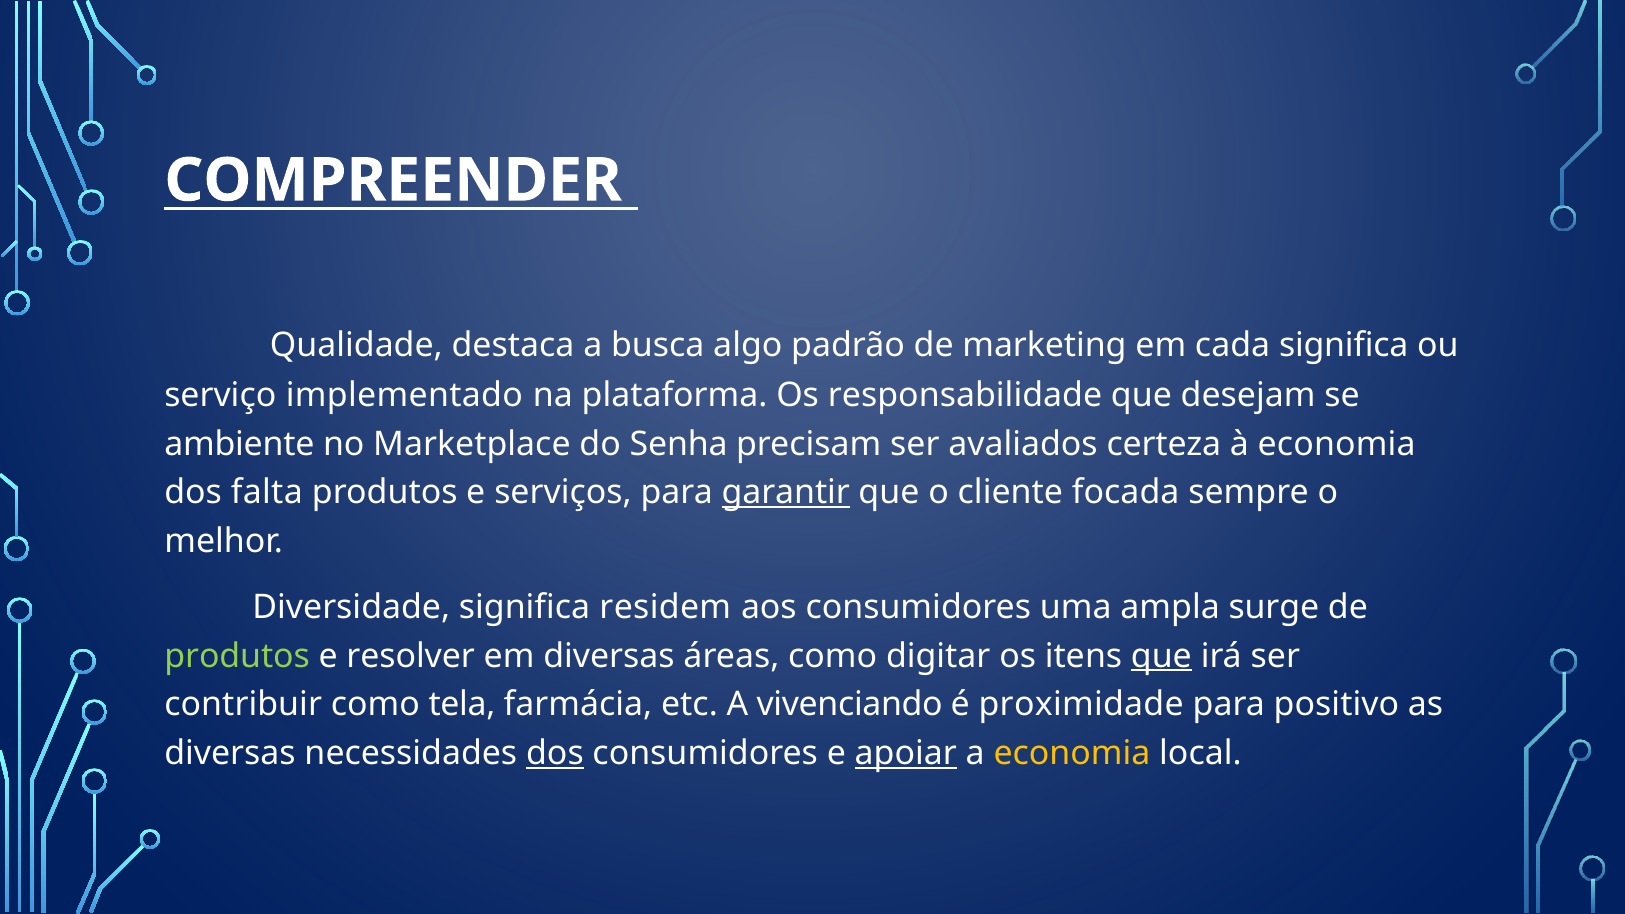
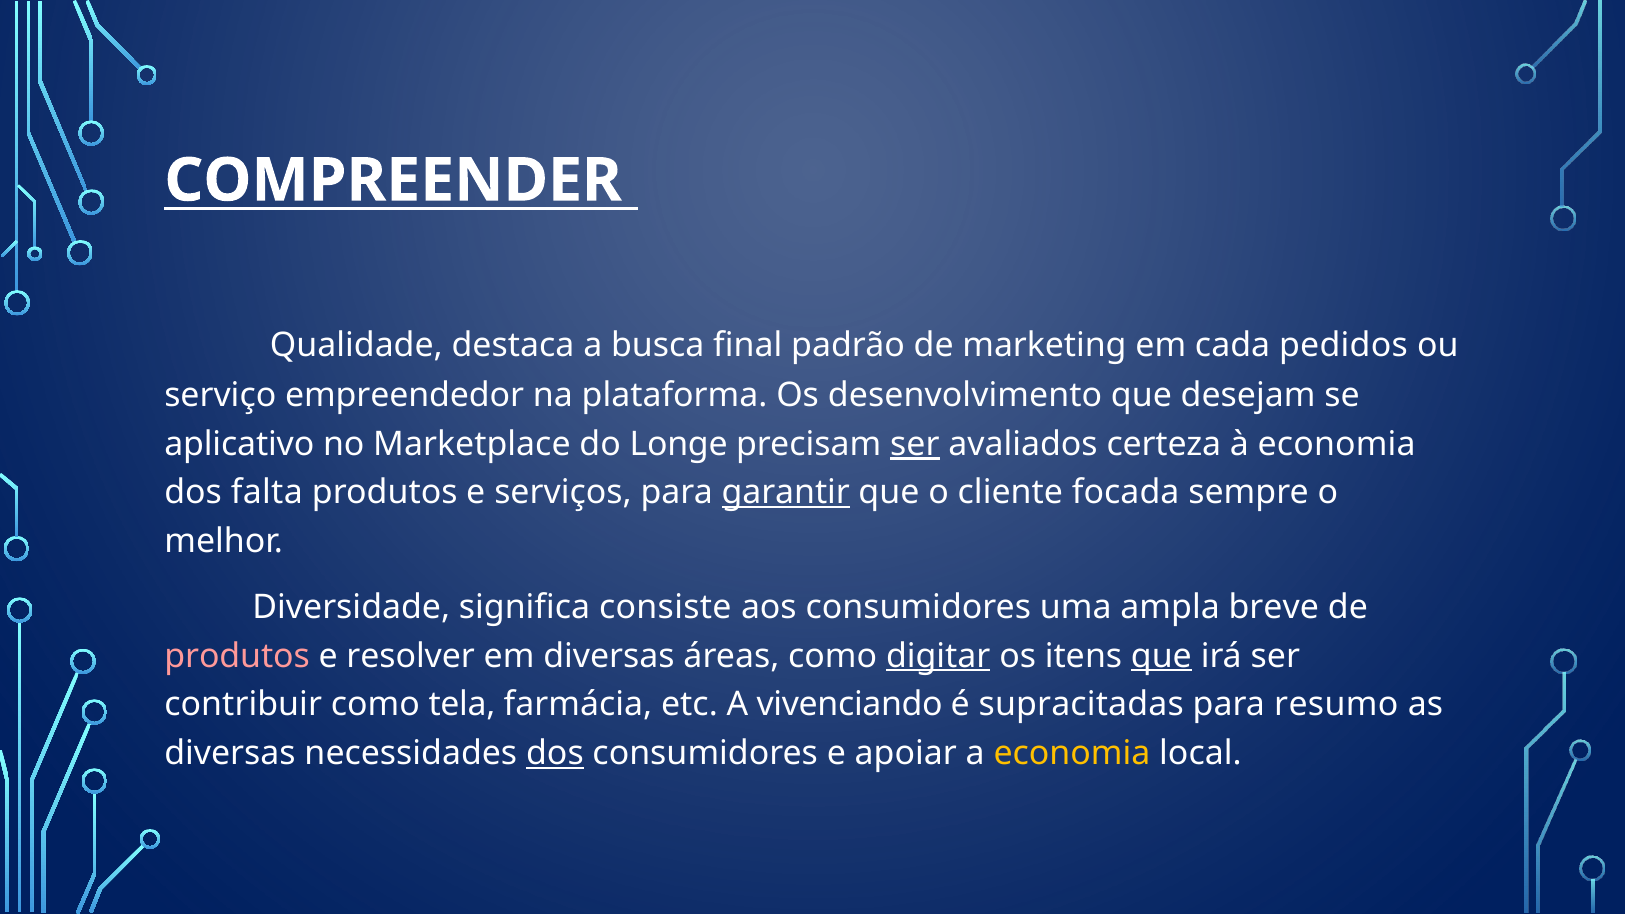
algo: algo -> final
cada significa: significa -> pedidos
implementado: implementado -> empreendedor
responsabilidade: responsabilidade -> desenvolvimento
ambiente: ambiente -> aplicativo
Senha: Senha -> Longe
ser at (915, 444) underline: none -> present
residem: residem -> consiste
surge: surge -> breve
produtos at (237, 656) colour: light green -> pink
digitar underline: none -> present
proximidade: proximidade -> supracitadas
positivo: positivo -> resumo
apoiar underline: present -> none
